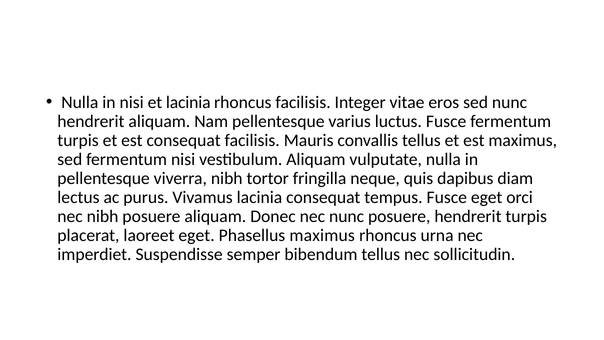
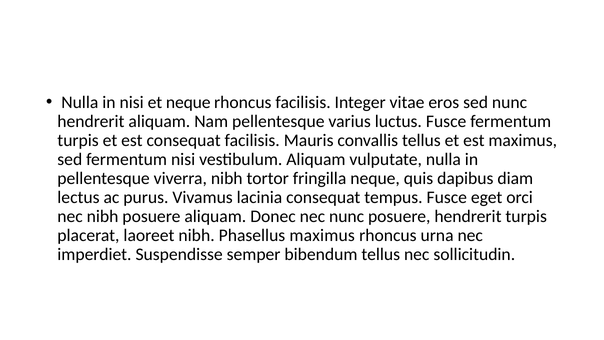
et lacinia: lacinia -> neque
laoreet eget: eget -> nibh
